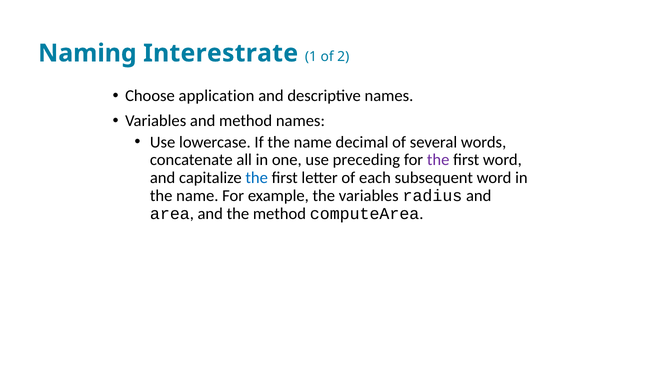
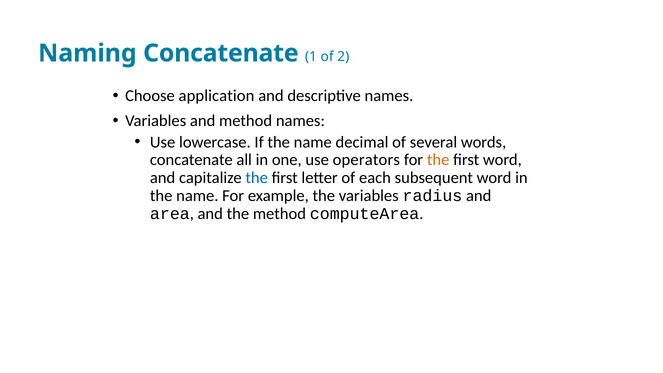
Naming Interestrate: Interestrate -> Concatenate
preceding: preceding -> operators
the at (438, 160) colour: purple -> orange
